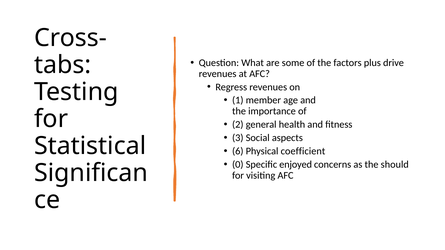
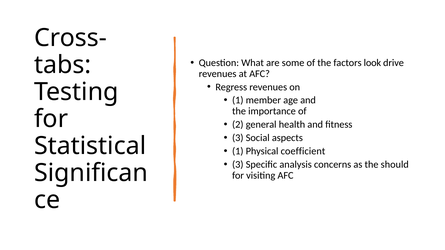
plus: plus -> look
6 at (238, 151): 6 -> 1
0 at (238, 165): 0 -> 3
enjoyed: enjoyed -> analysis
